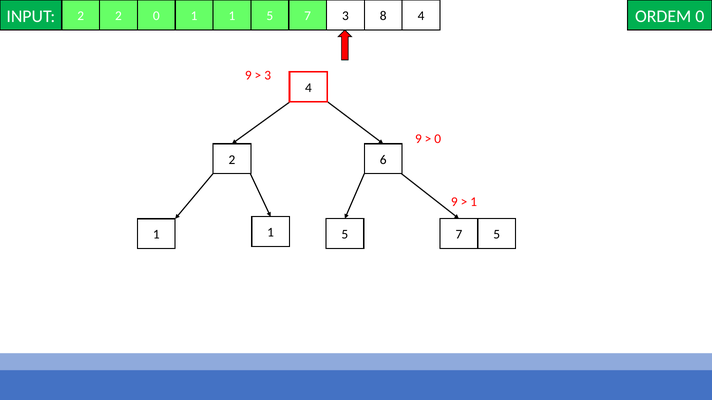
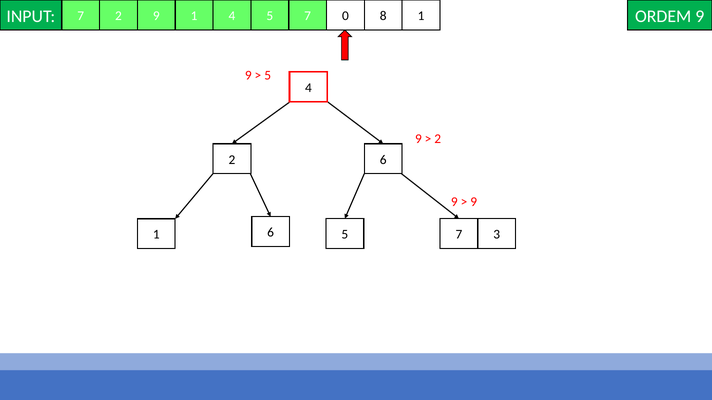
INPUT 2: 2 -> 7
0 at (156, 16): 0 -> 9
1 at (232, 16): 1 -> 4
7 3: 3 -> 0
8 4: 4 -> 1
ORDEM 0: 0 -> 9
3 at (268, 75): 3 -> 5
0 at (438, 139): 0 -> 2
1 at (474, 202): 1 -> 9
7 5: 5 -> 3
1 at (271, 233): 1 -> 6
